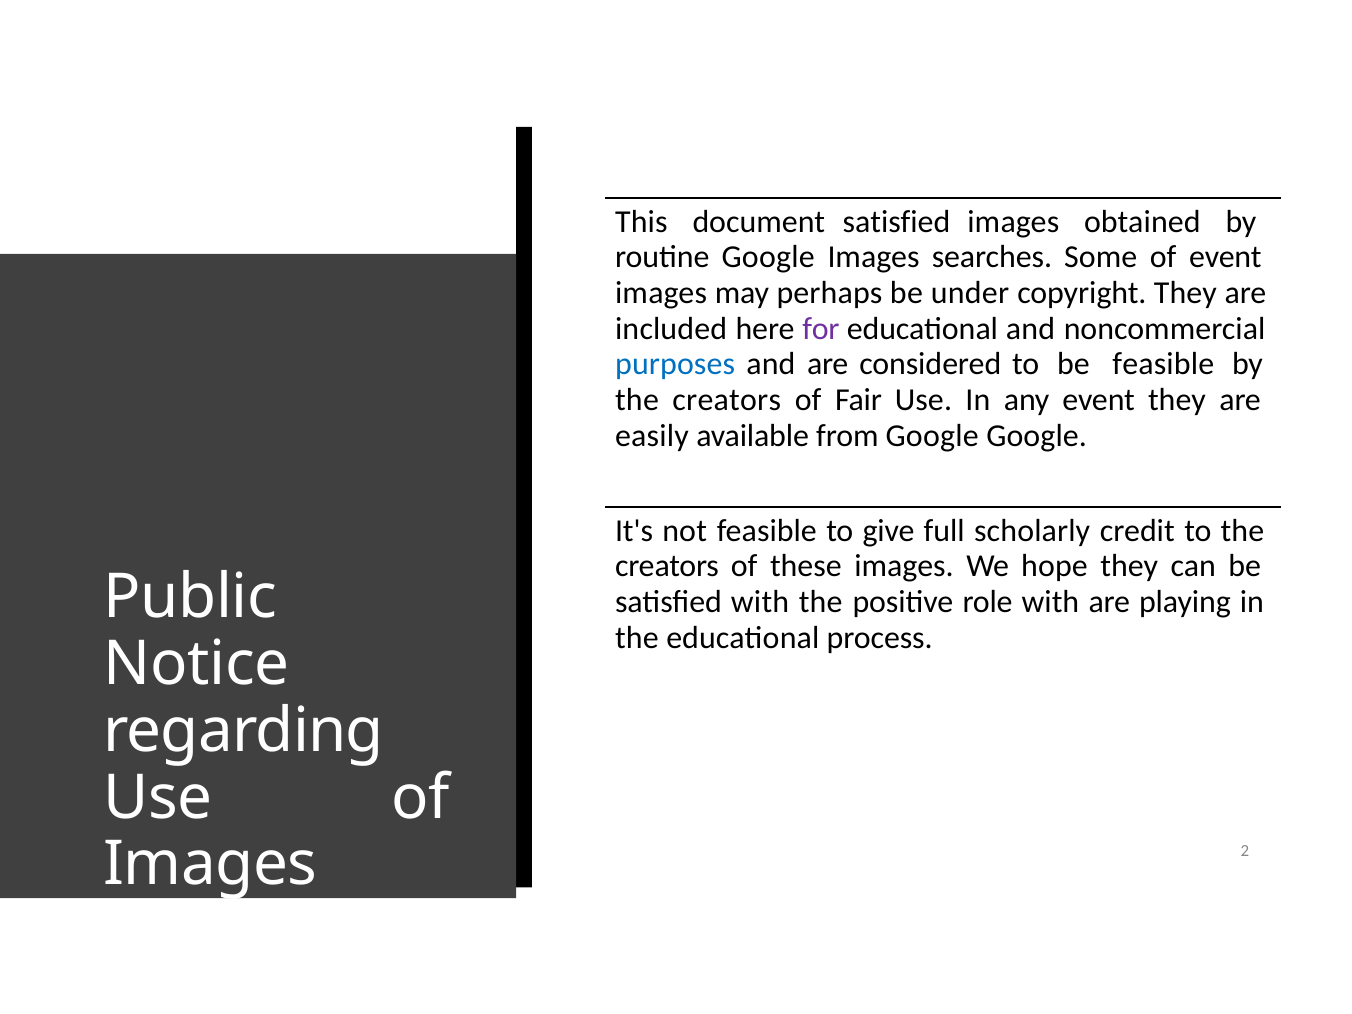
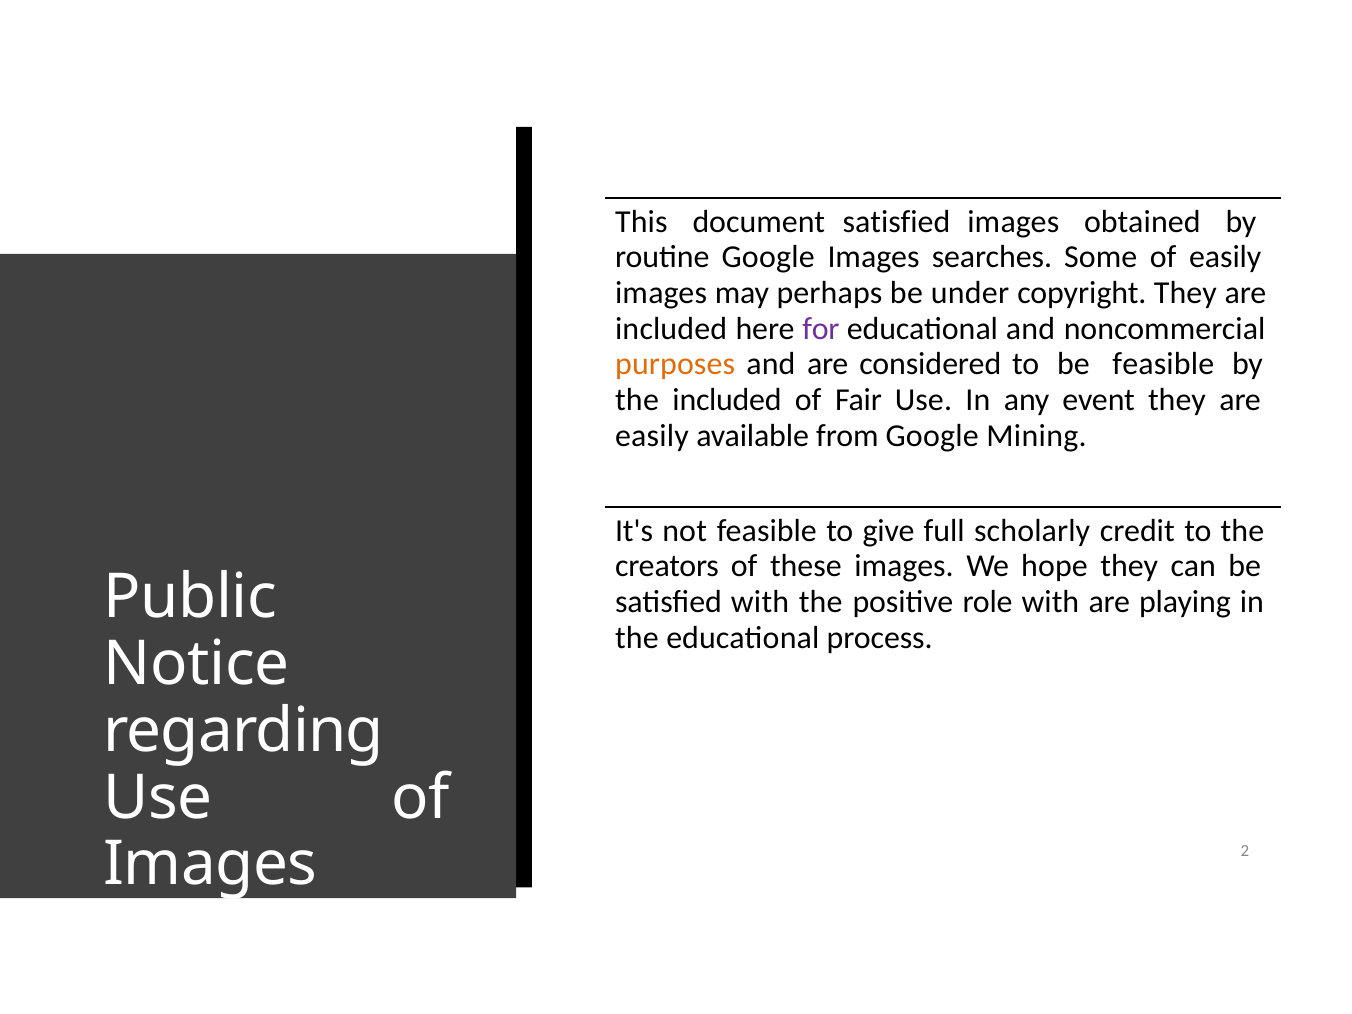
of event: event -> easily
purposes colour: blue -> orange
creators at (727, 400): creators -> included
Google Google: Google -> Mining
